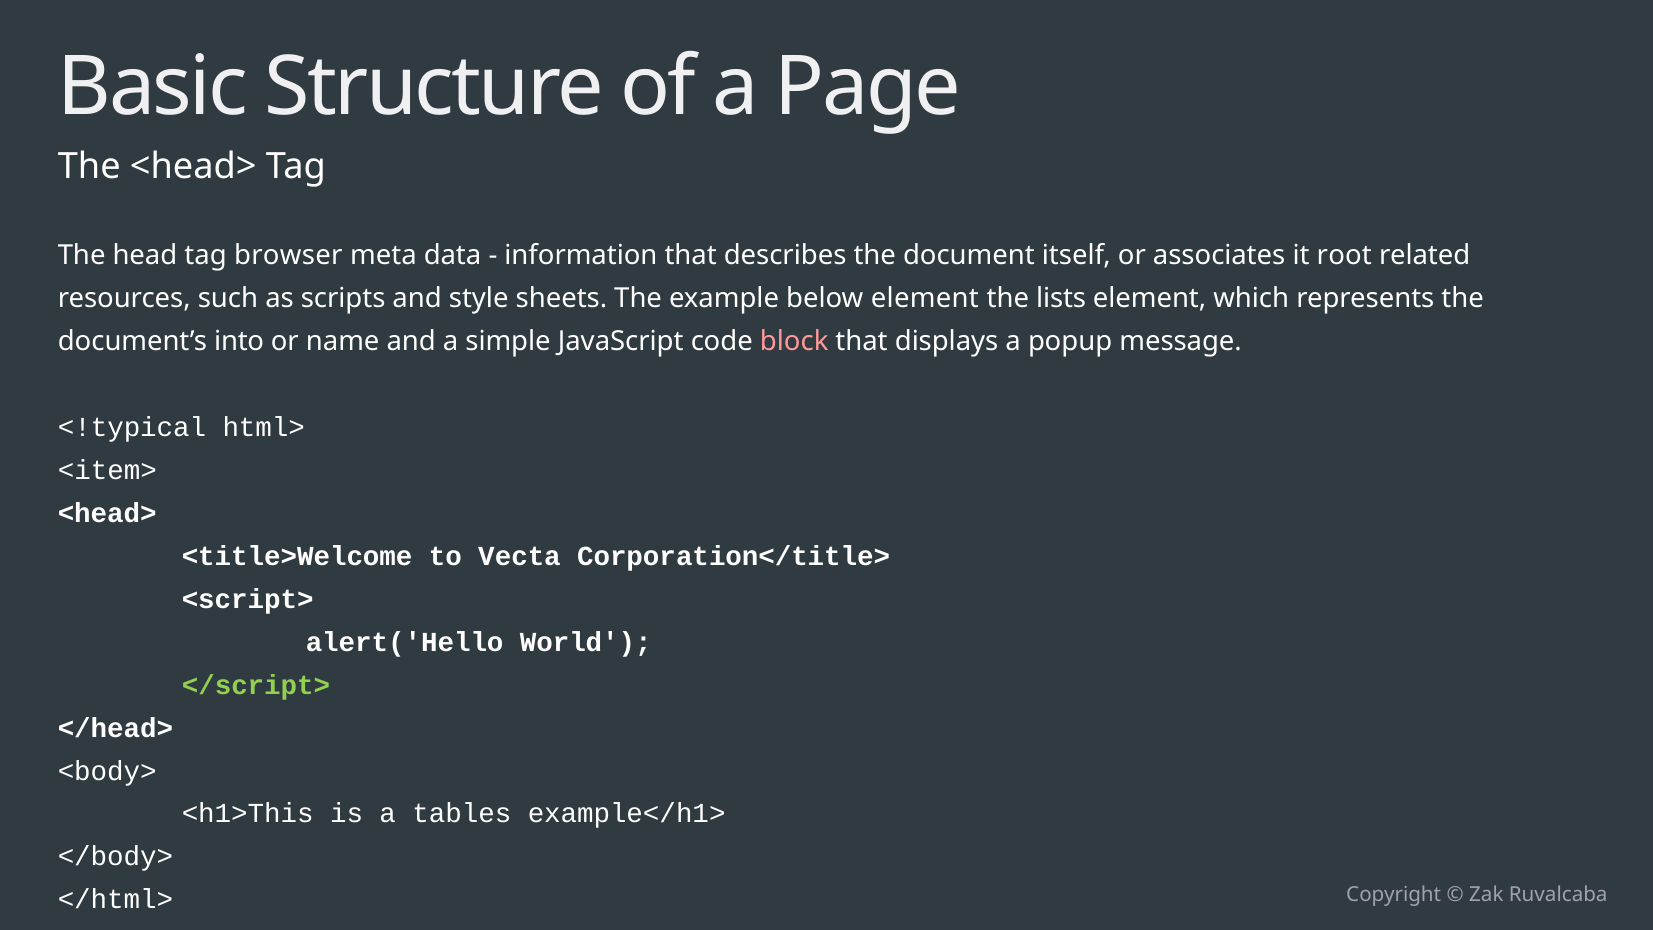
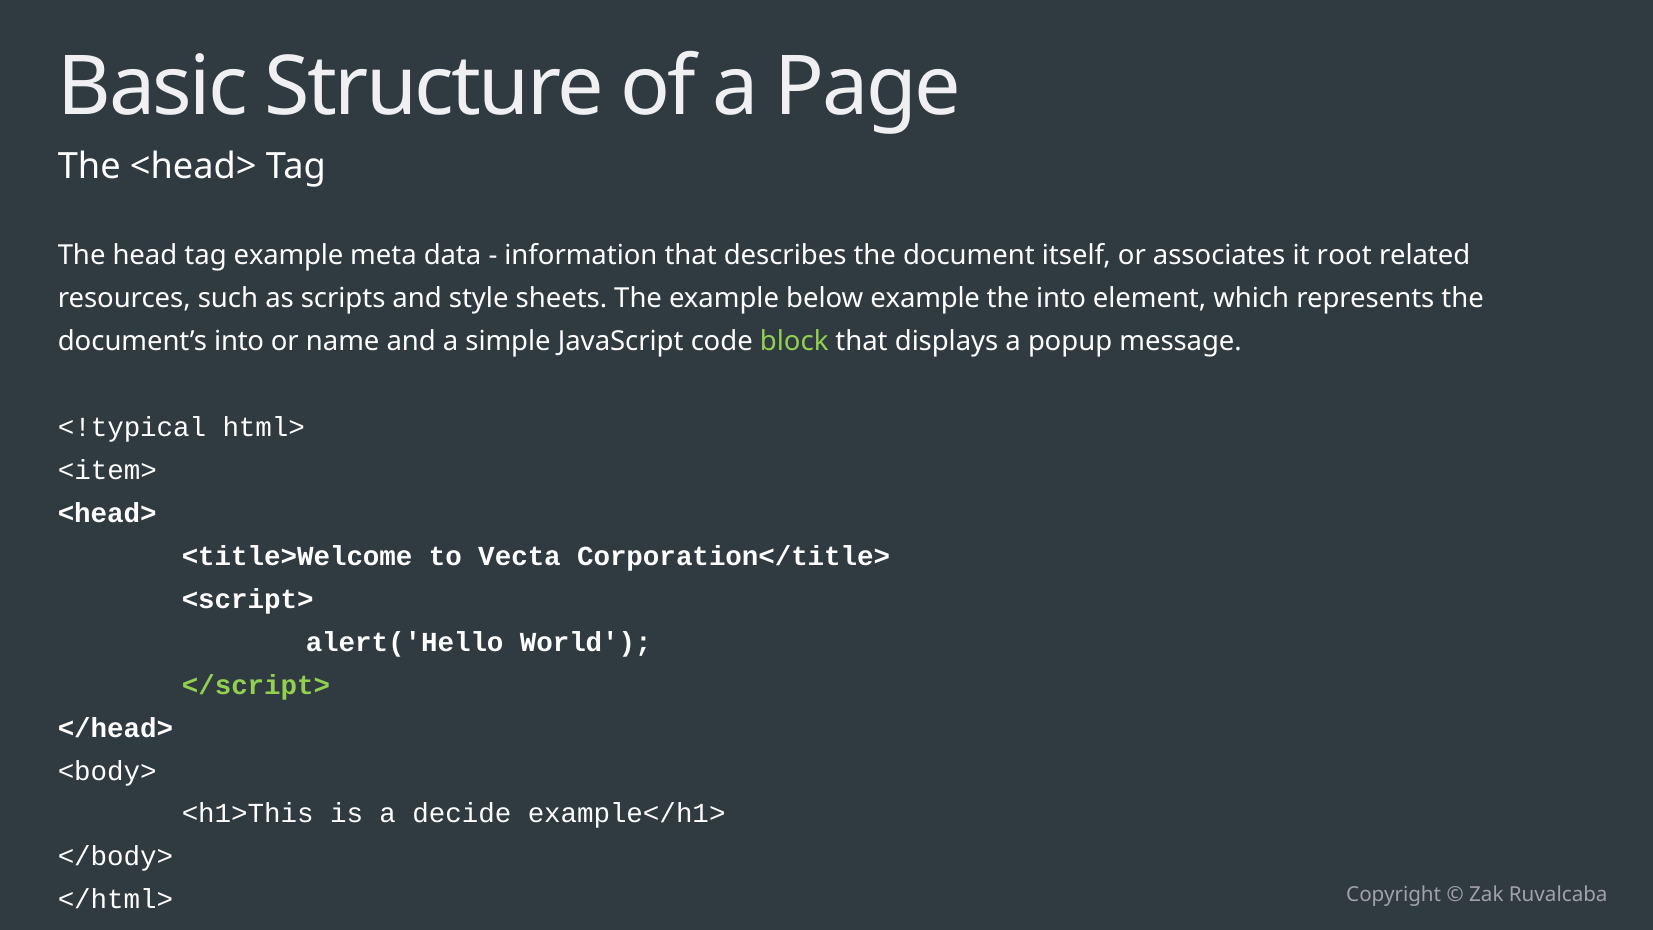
tag browser: browser -> example
below element: element -> example
the lists: lists -> into
block colour: pink -> light green
tables: tables -> decide
